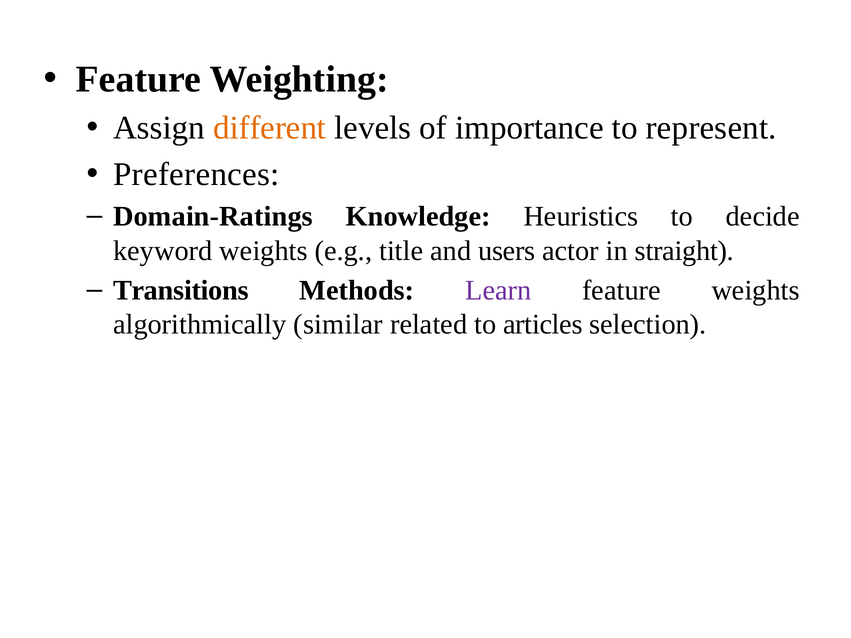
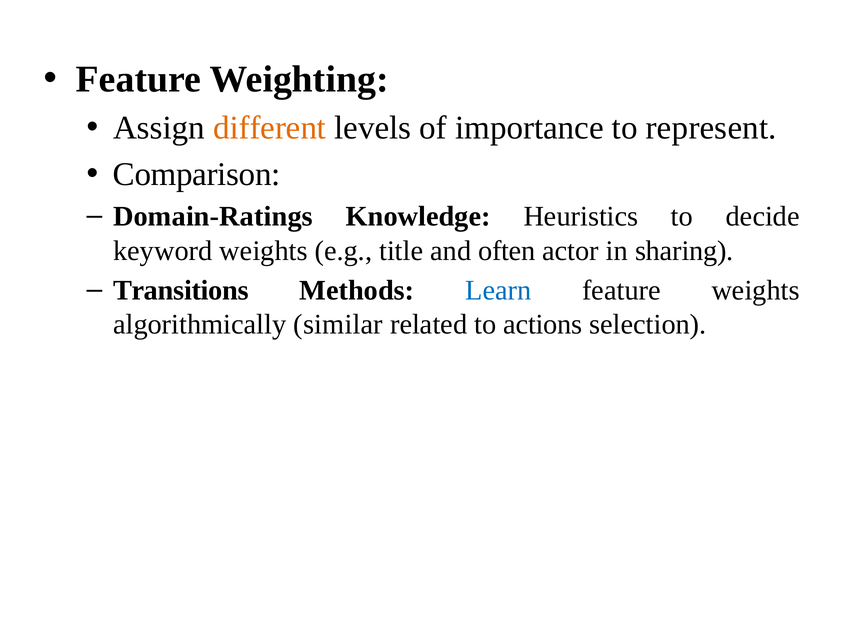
Preferences: Preferences -> Comparison
users: users -> often
straight: straight -> sharing
Learn colour: purple -> blue
articles: articles -> actions
